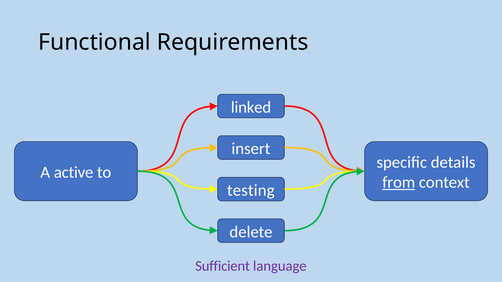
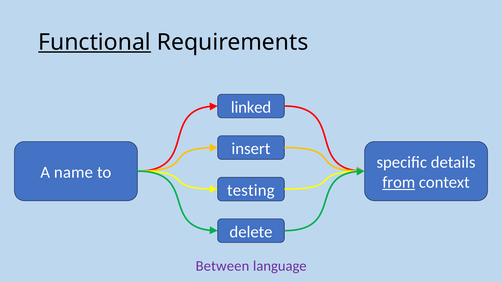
Functional underline: none -> present
active: active -> name
Sufficient: Sufficient -> Between
